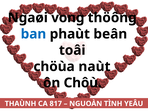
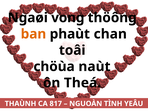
ban colour: blue -> orange
beân: beân -> chan
Chôù: Chôù -> Theá
